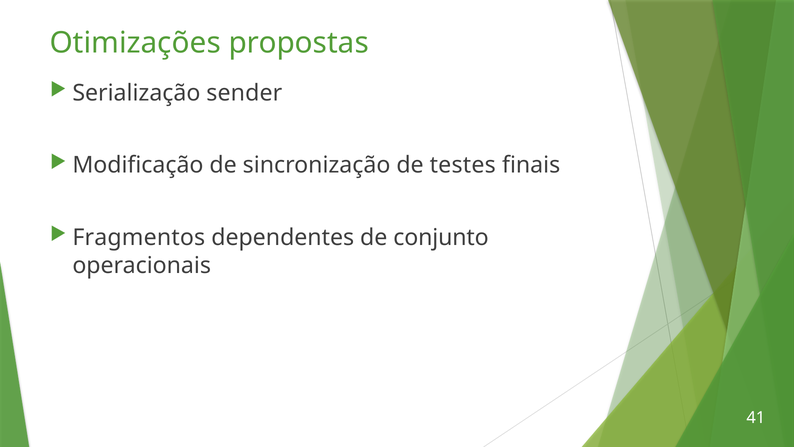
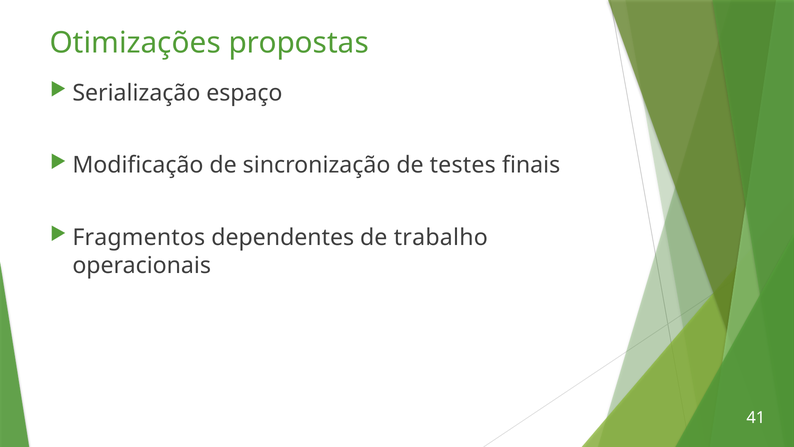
sender: sender -> espaço
conjunto: conjunto -> trabalho
